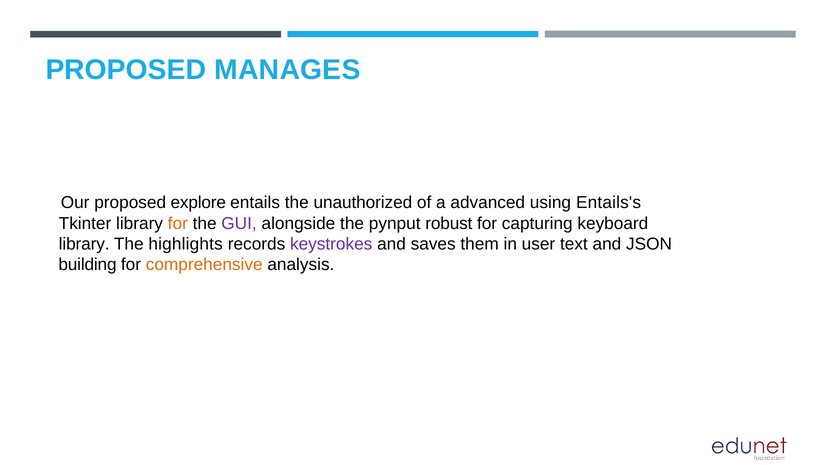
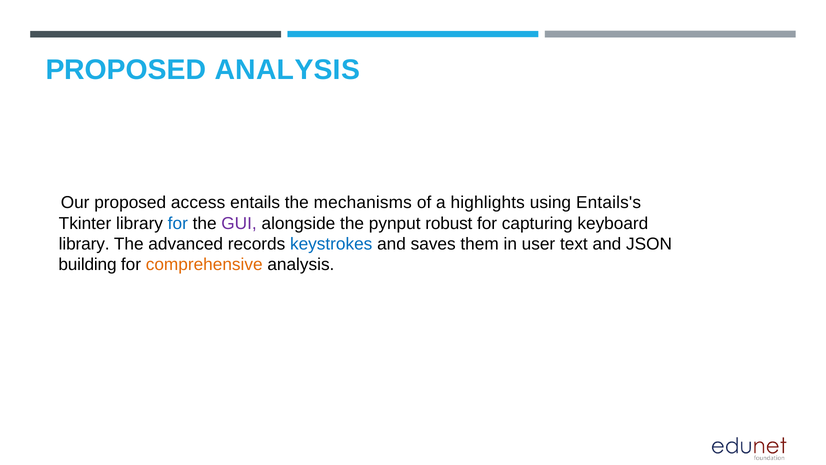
PROPOSED MANAGES: MANAGES -> ANALYSIS
explore: explore -> access
unauthorized: unauthorized -> mechanisms
advanced: advanced -> highlights
for at (178, 223) colour: orange -> blue
highlights: highlights -> advanced
keystrokes colour: purple -> blue
